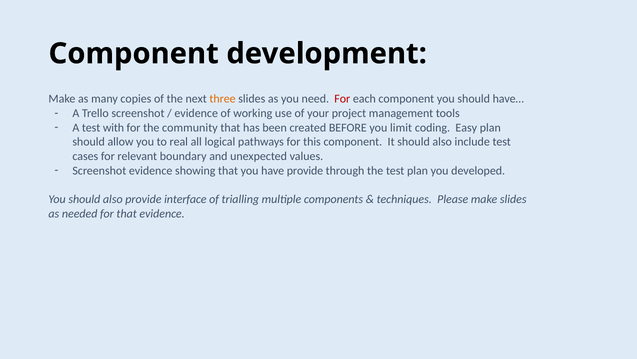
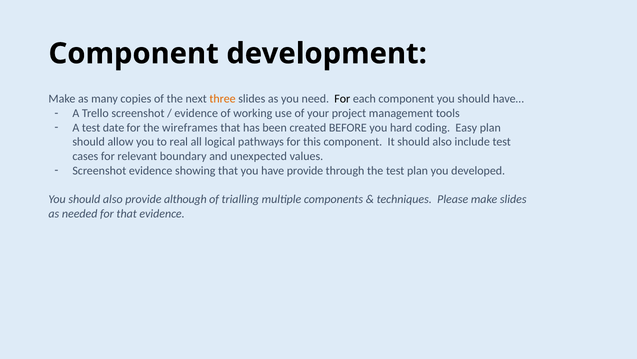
For at (342, 99) colour: red -> black
with: with -> date
community: community -> wireframes
limit: limit -> hard
interface: interface -> although
